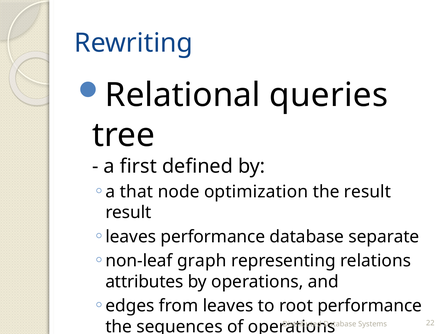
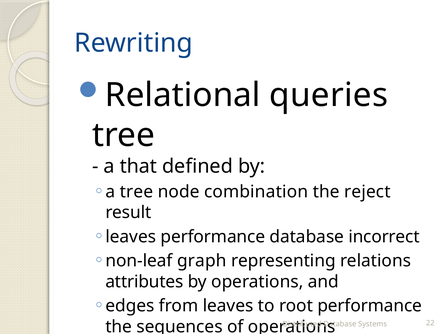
first: first -> that
a that: that -> tree
optimization: optimization -> combination
the result: result -> reject
separate: separate -> incorrect
